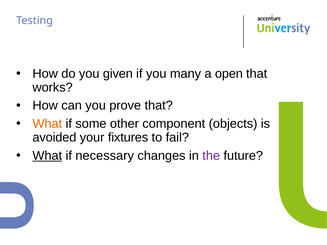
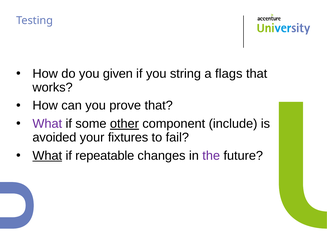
many: many -> string
open: open -> flags
What at (47, 124) colour: orange -> purple
other underline: none -> present
objects: objects -> include
necessary: necessary -> repeatable
